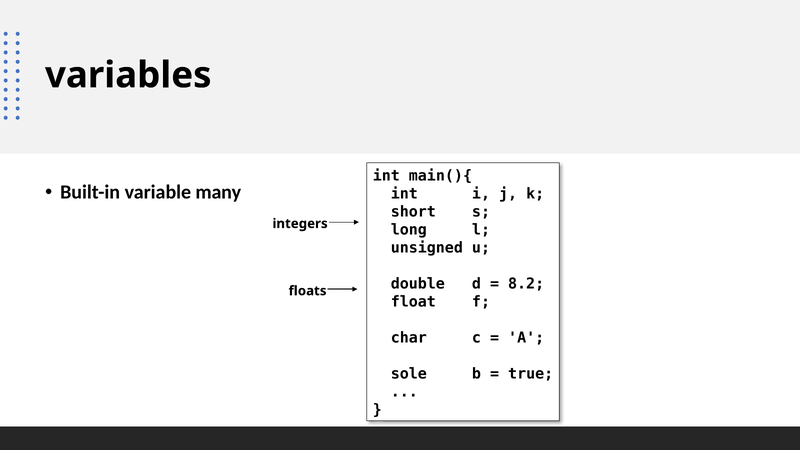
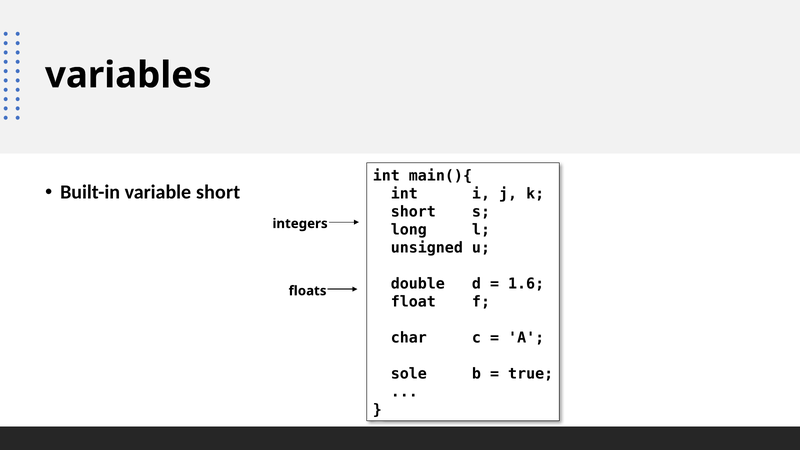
variable many: many -> short
8.2: 8.2 -> 1.6
